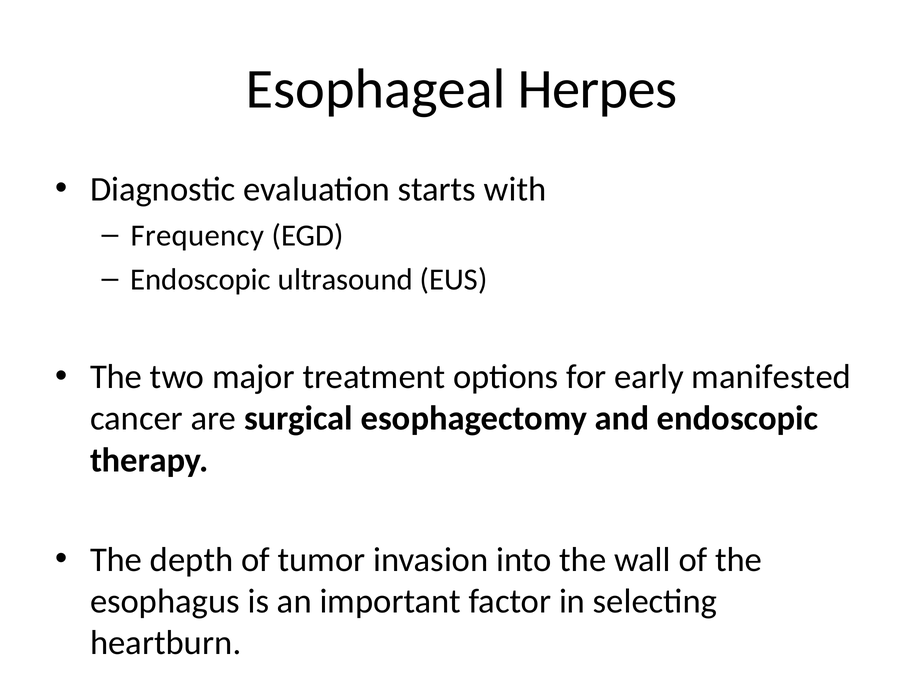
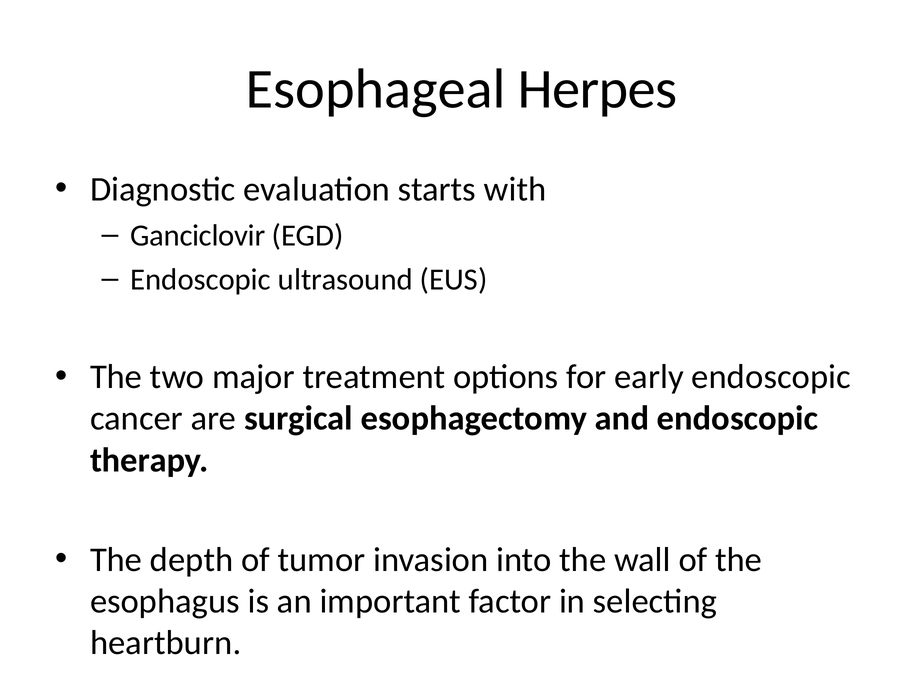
Frequency: Frequency -> Ganciclovir
early manifested: manifested -> endoscopic
